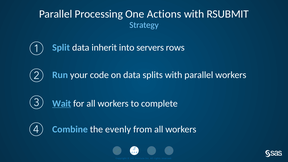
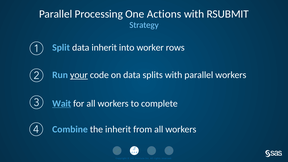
servers: servers -> worker
your underline: none -> present
the evenly: evenly -> inherit
